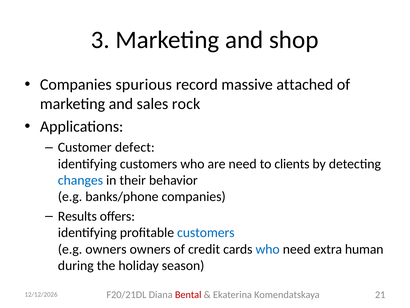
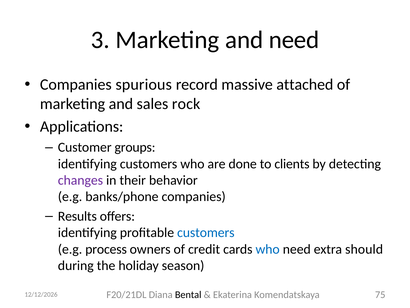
and shop: shop -> need
defect: defect -> groups
are need: need -> done
changes colour: blue -> purple
e.g owners: owners -> process
human: human -> should
Bental colour: red -> black
21: 21 -> 75
